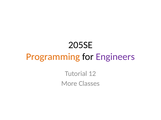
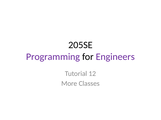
Programming colour: orange -> purple
